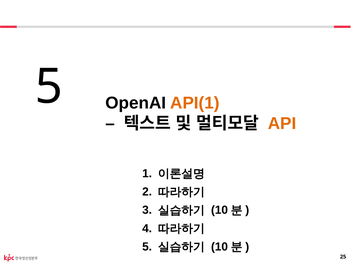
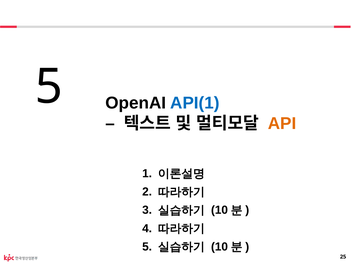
API(1 colour: orange -> blue
